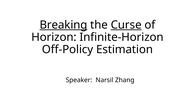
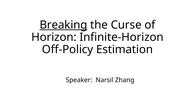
Curse underline: present -> none
